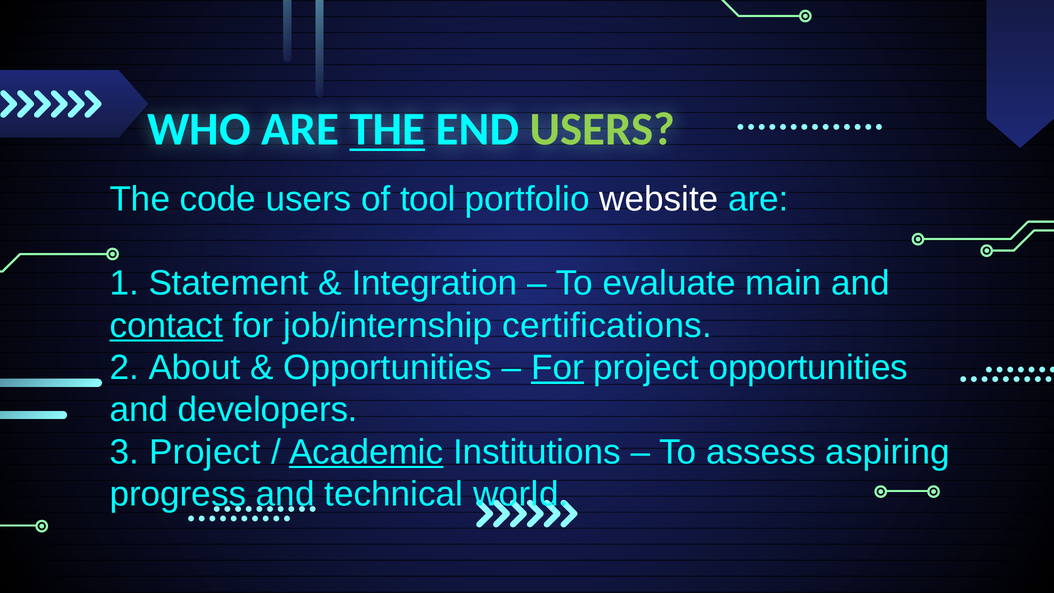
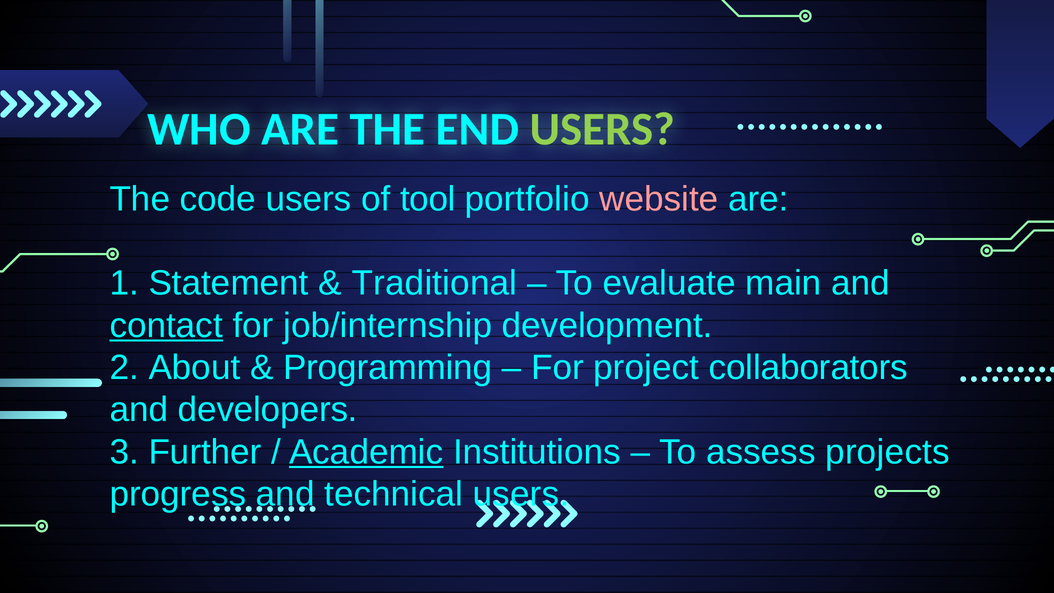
THE at (387, 129) underline: present -> none
website colour: white -> pink
Integration: Integration -> Traditional
certifications: certifications -> development
Opportunities at (388, 368): Opportunities -> Programming
For at (558, 368) underline: present -> none
project opportunities: opportunities -> collaborators
3 Project: Project -> Further
aspiring: aspiring -> projects
technical world: world -> users
